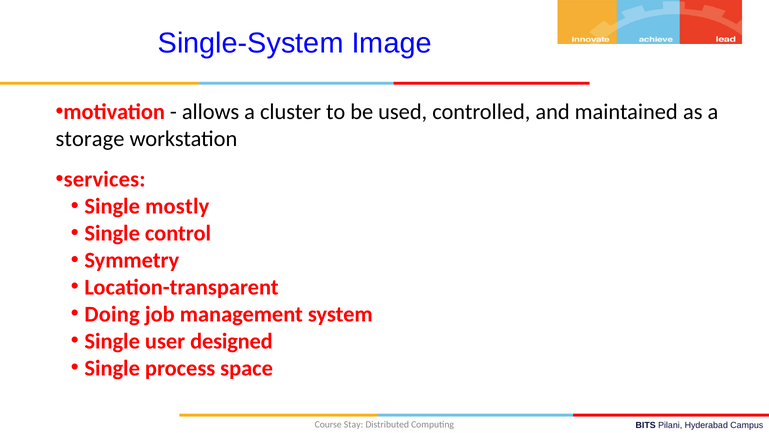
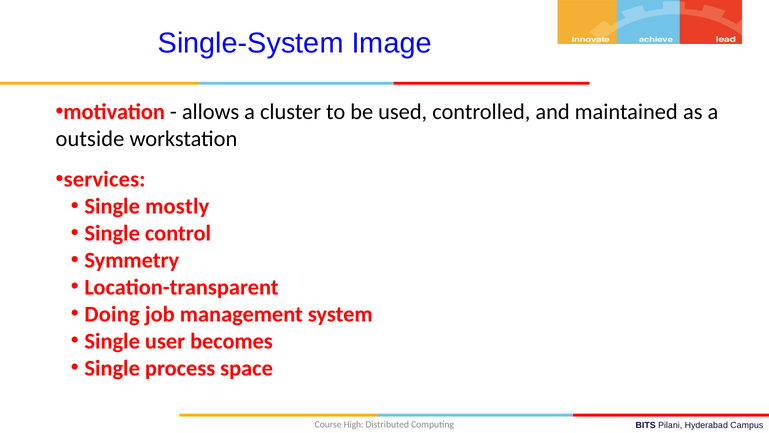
storage: storage -> outside
designed: designed -> becomes
Stay: Stay -> High
